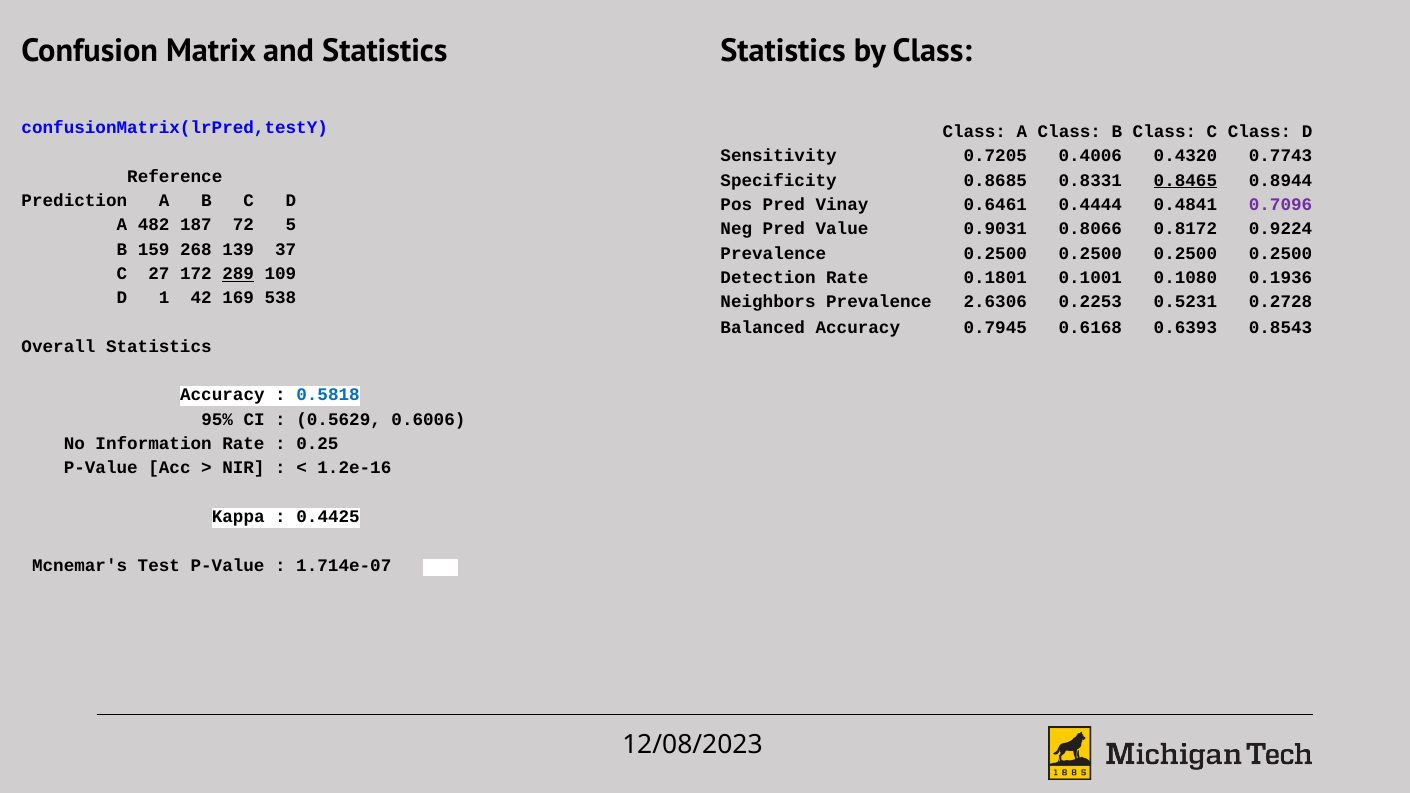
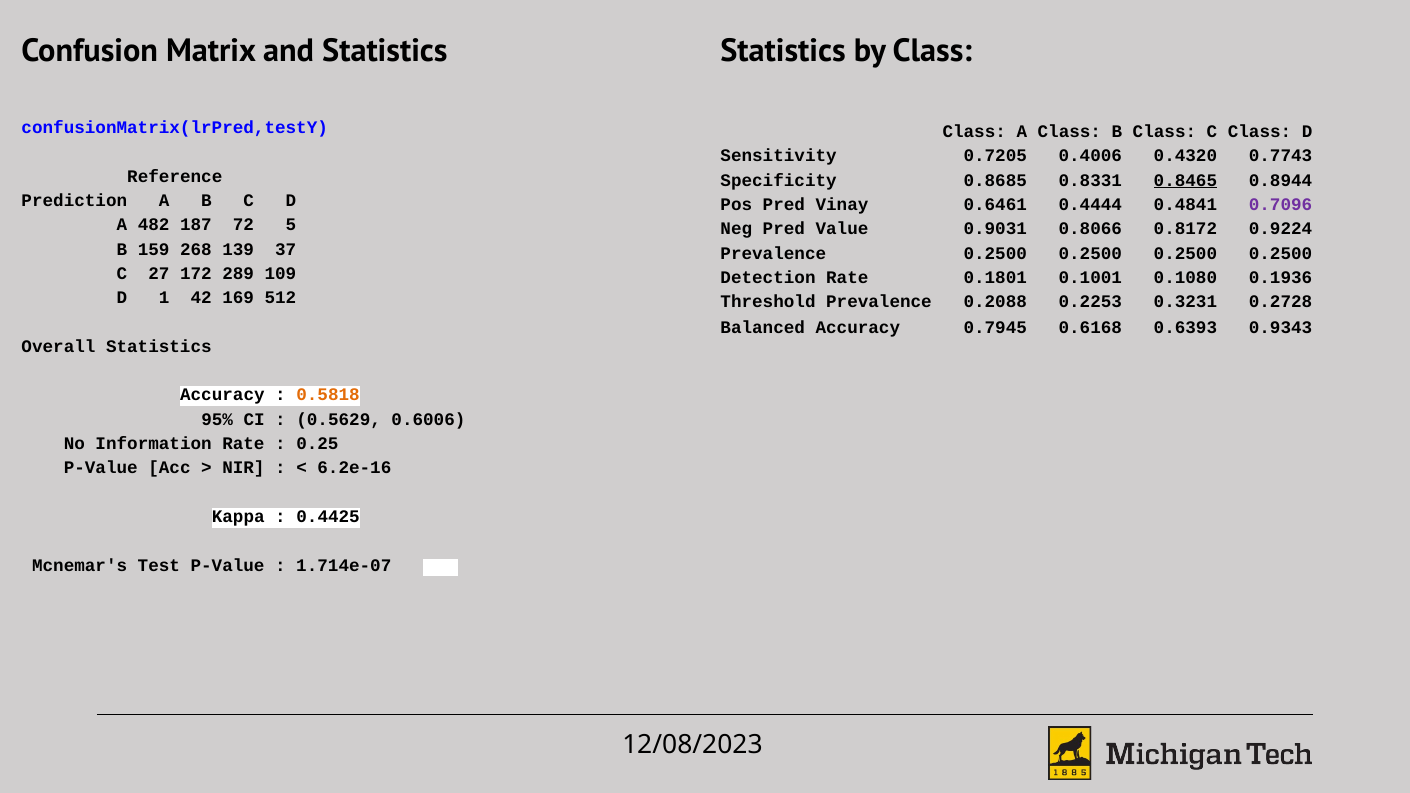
289 underline: present -> none
538: 538 -> 512
Neighbors: Neighbors -> Threshold
2.6306: 2.6306 -> 0.2088
0.5231: 0.5231 -> 0.3231
0.8543: 0.8543 -> 0.9343
0.5818 colour: blue -> orange
1.2e-16: 1.2e-16 -> 6.2e-16
